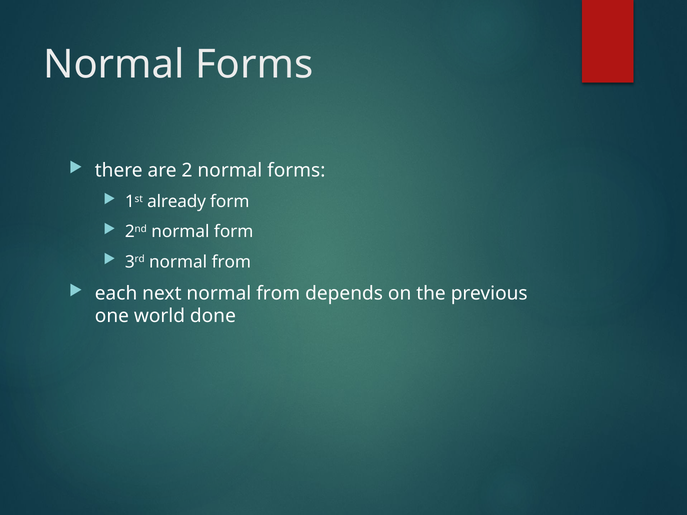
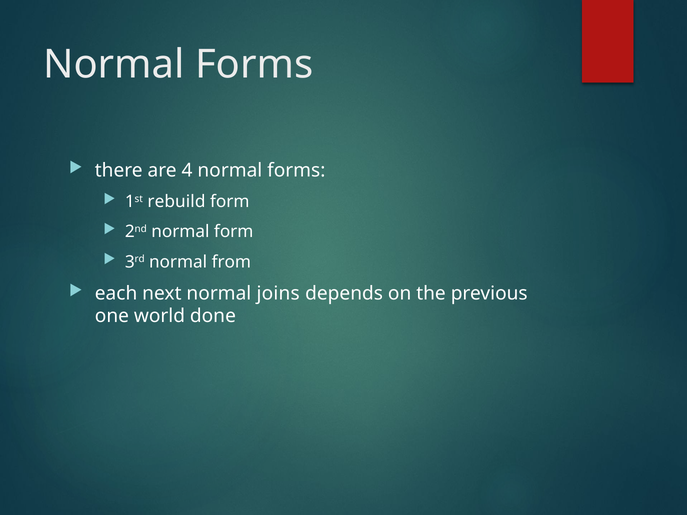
2: 2 -> 4
already: already -> rebuild
next normal from: from -> joins
